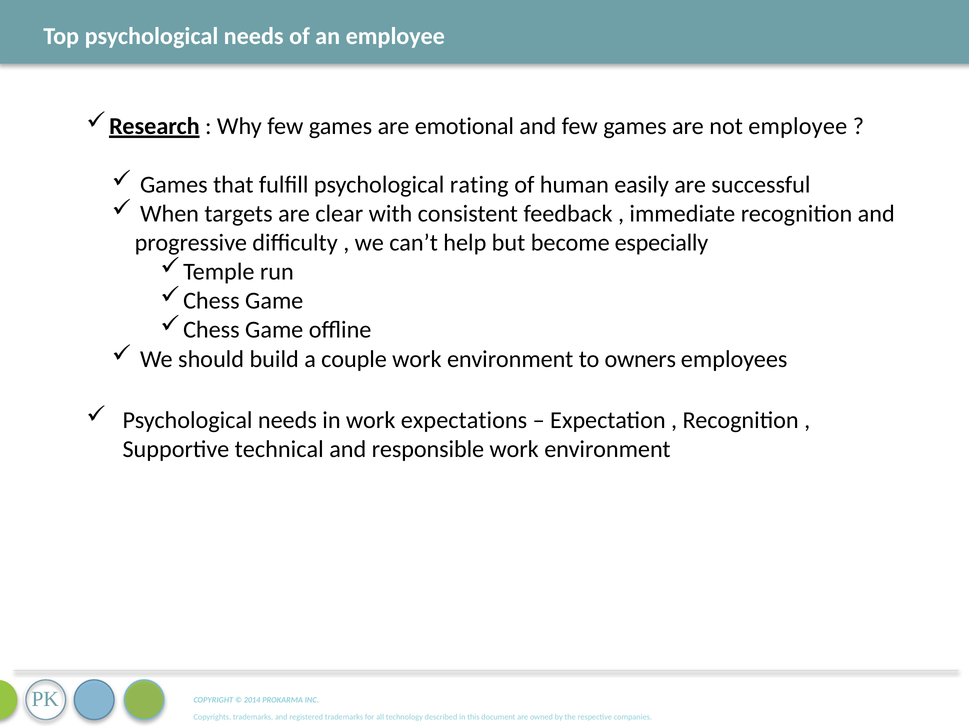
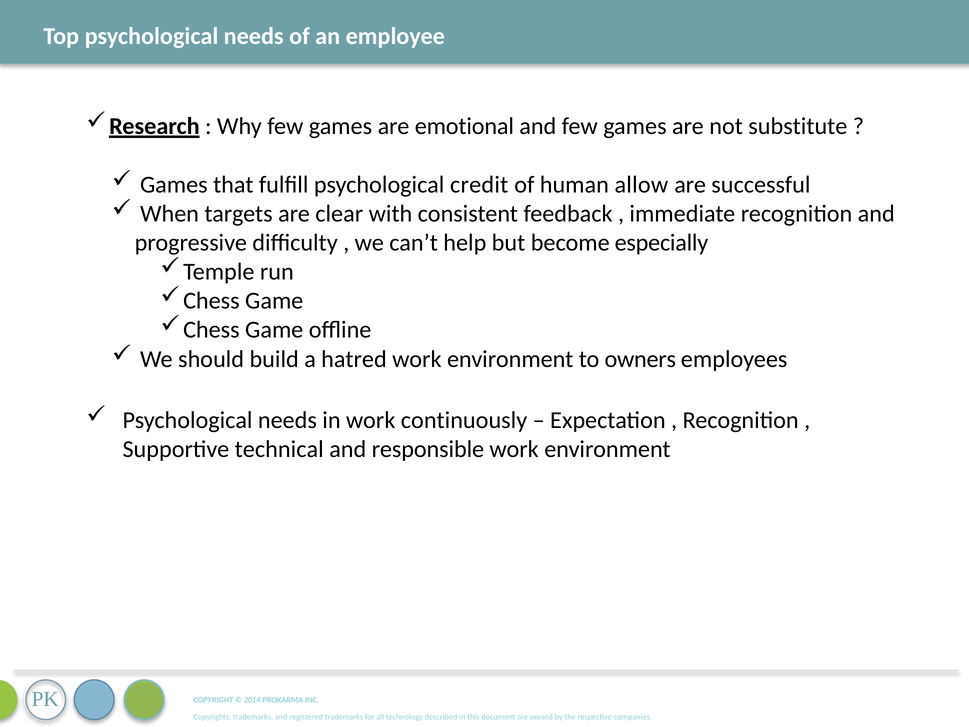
not employee: employee -> substitute
rating: rating -> credit
easily: easily -> allow
couple: couple -> hatred
expectations: expectations -> continuously
